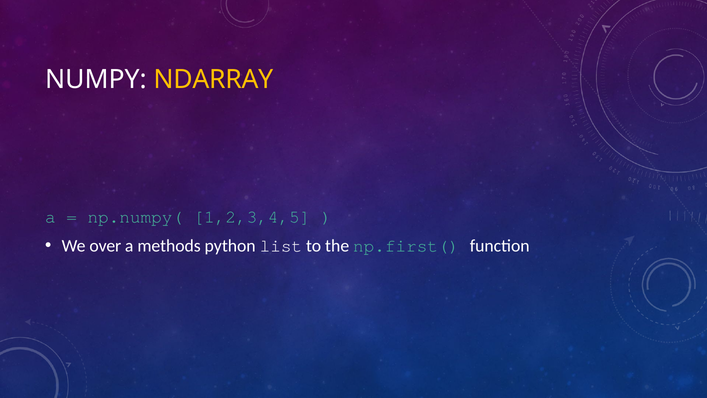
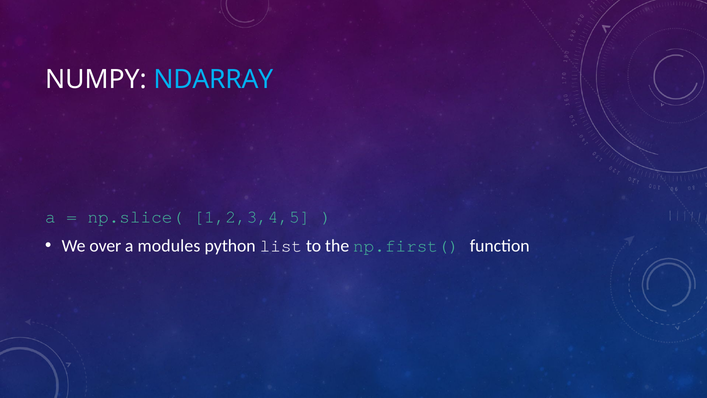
NDARRAY colour: yellow -> light blue
np.numpy(: np.numpy( -> np.slice(
methods: methods -> modules
